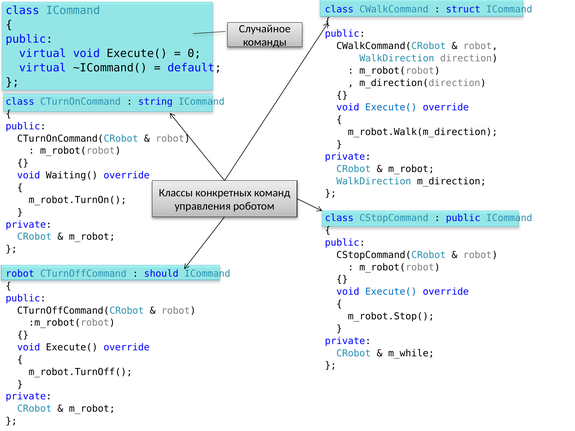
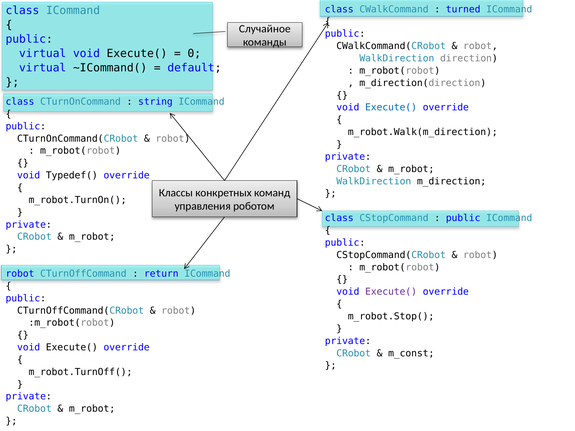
struct: struct -> turned
Waiting(: Waiting( -> Typedef(
should: should -> return
Execute( at (391, 292) colour: blue -> purple
m_while: m_while -> m_const
